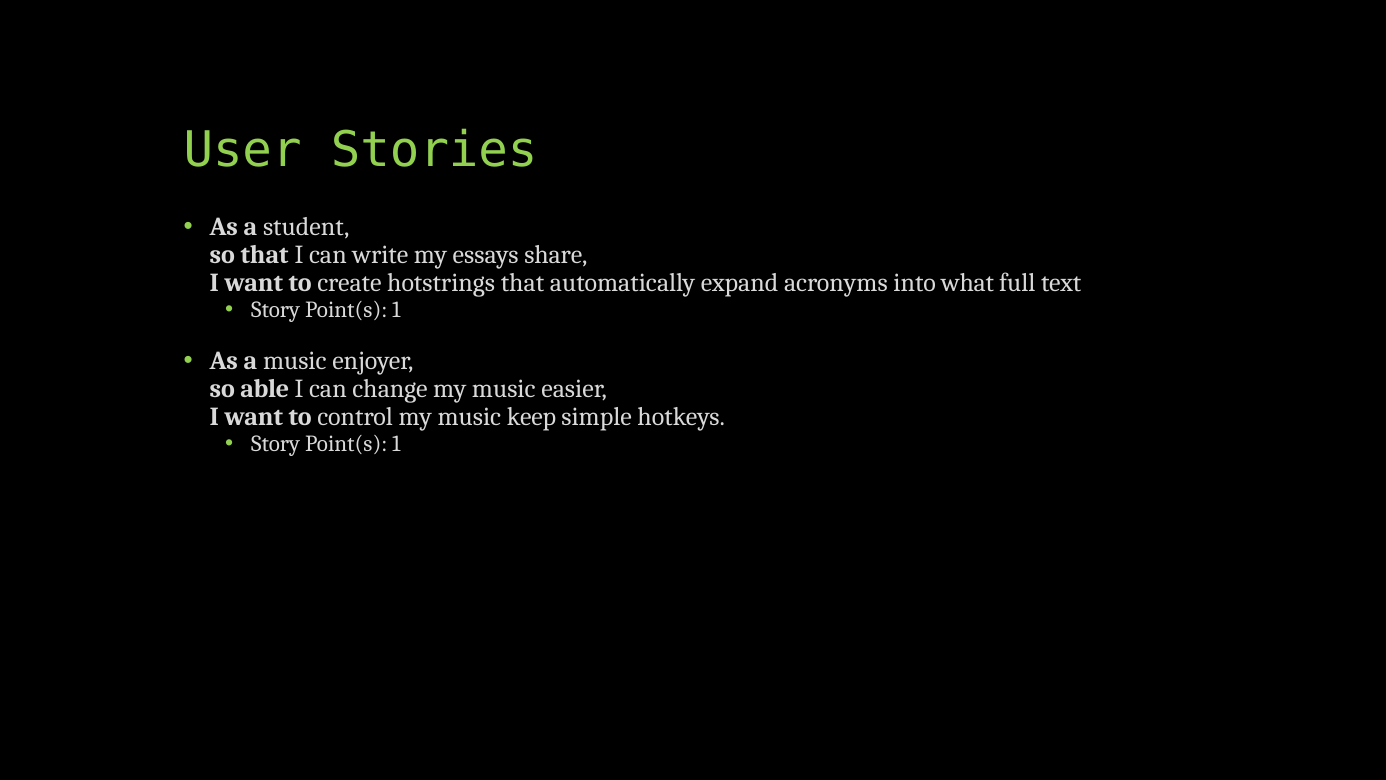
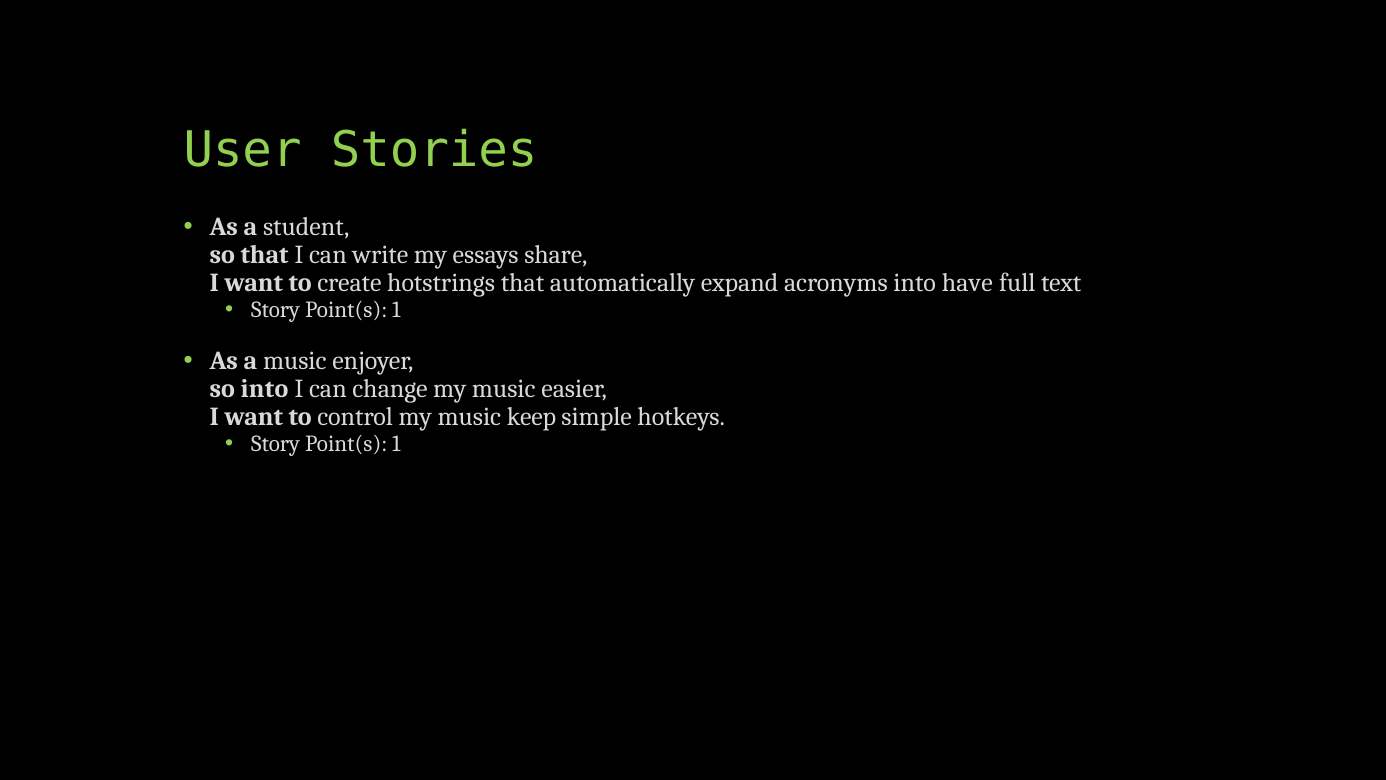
what: what -> have
so able: able -> into
